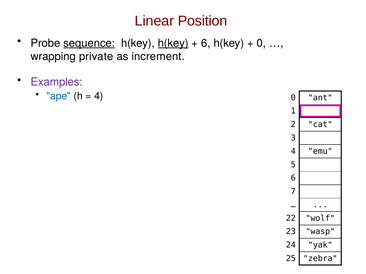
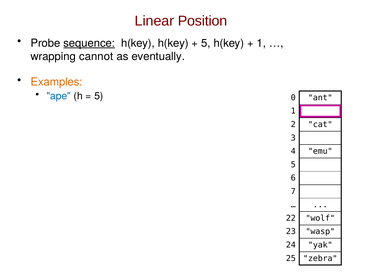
h(key at (173, 43) underline: present -> none
6 at (206, 43): 6 -> 5
0 at (261, 43): 0 -> 1
private: private -> cannot
increment: increment -> eventually
Examples colour: purple -> orange
4 at (99, 96): 4 -> 5
